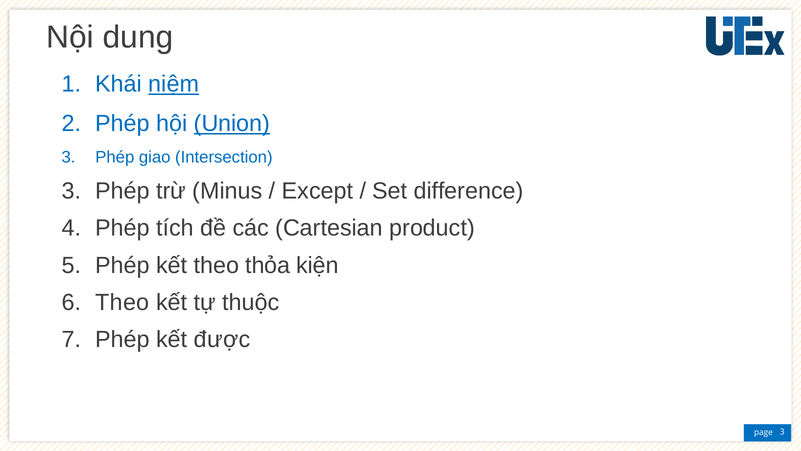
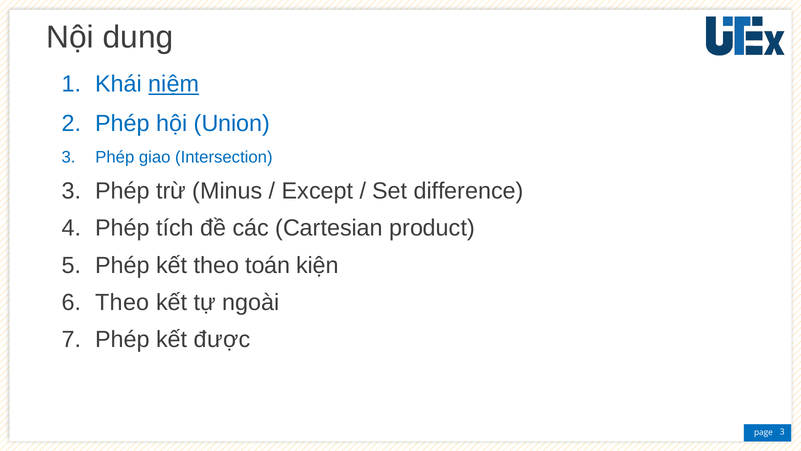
Union underline: present -> none
thỏa: thỏa -> toán
thuộc: thuộc -> ngoài
